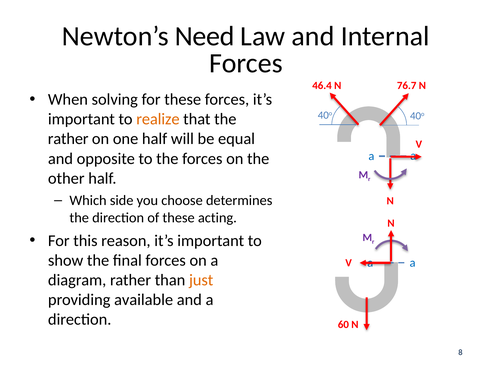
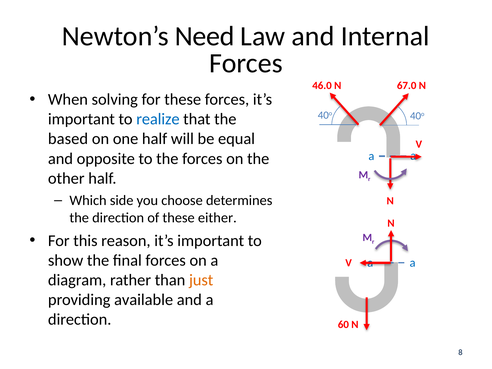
46.4: 46.4 -> 46.0
76.7: 76.7 -> 67.0
realize colour: orange -> blue
rather at (68, 139): rather -> based
acting: acting -> either
